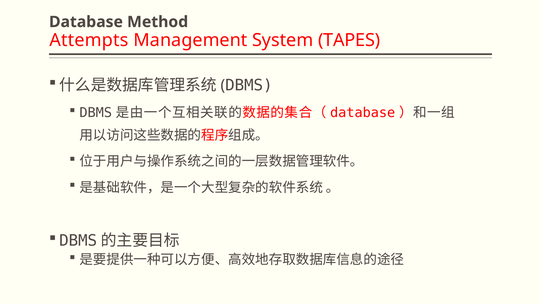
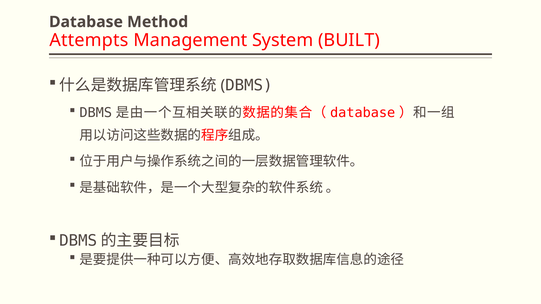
TAPES: TAPES -> BUILT
